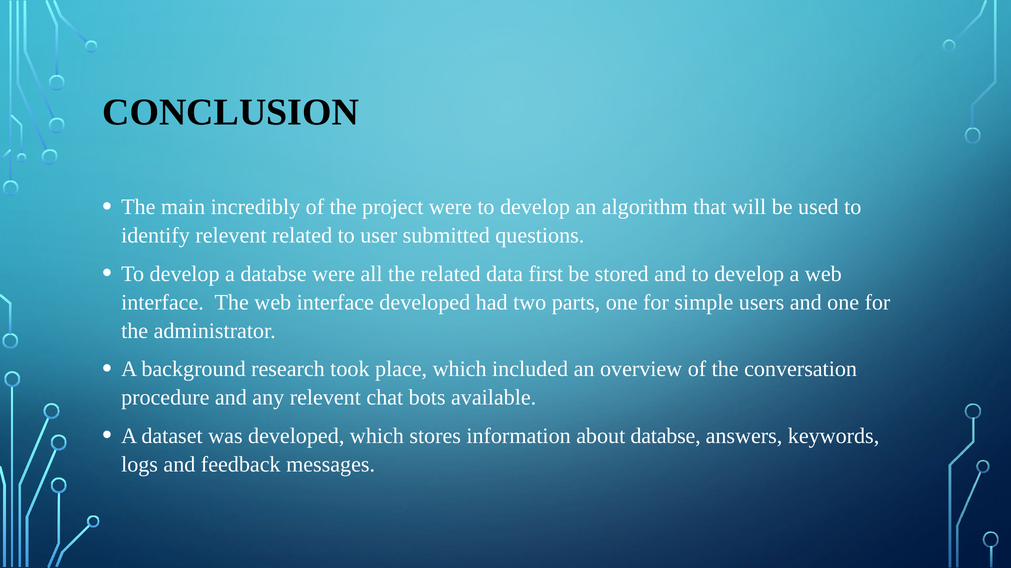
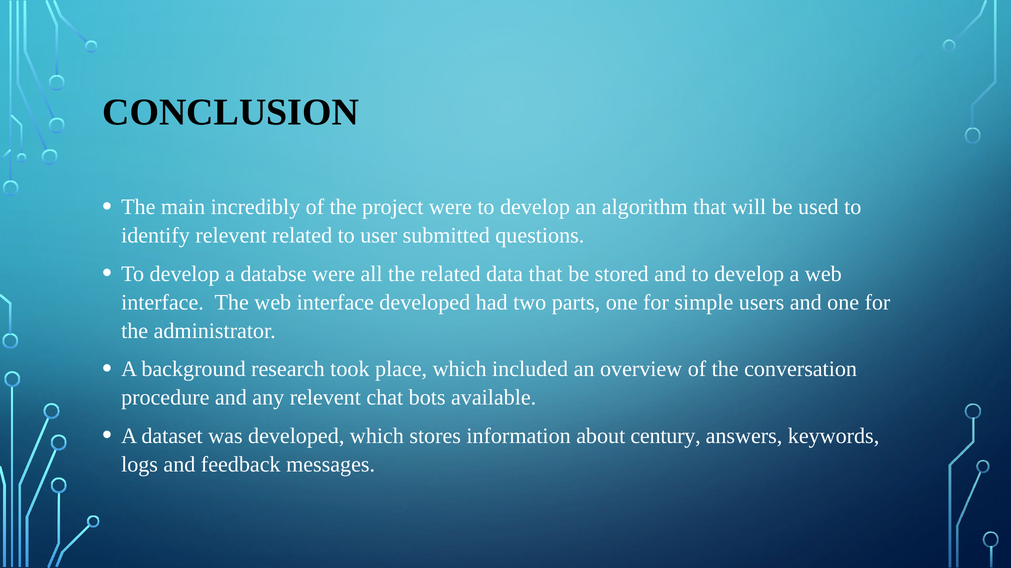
data first: first -> that
about databse: databse -> century
